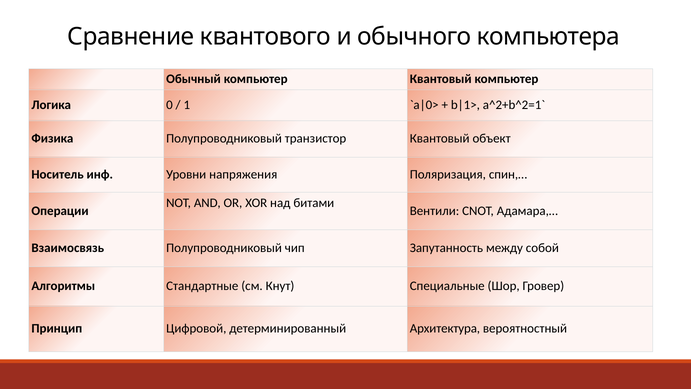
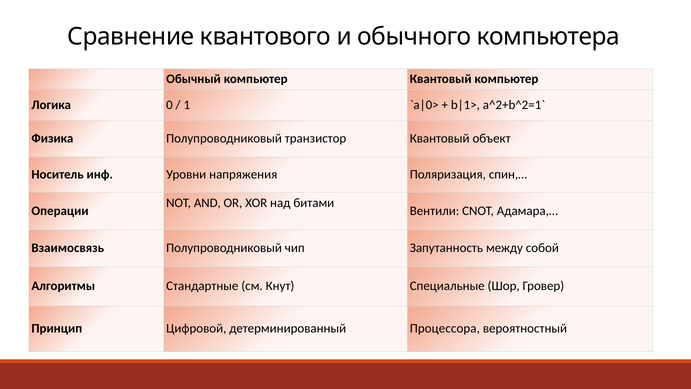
Архитектура: Архитектура -> Процессора
